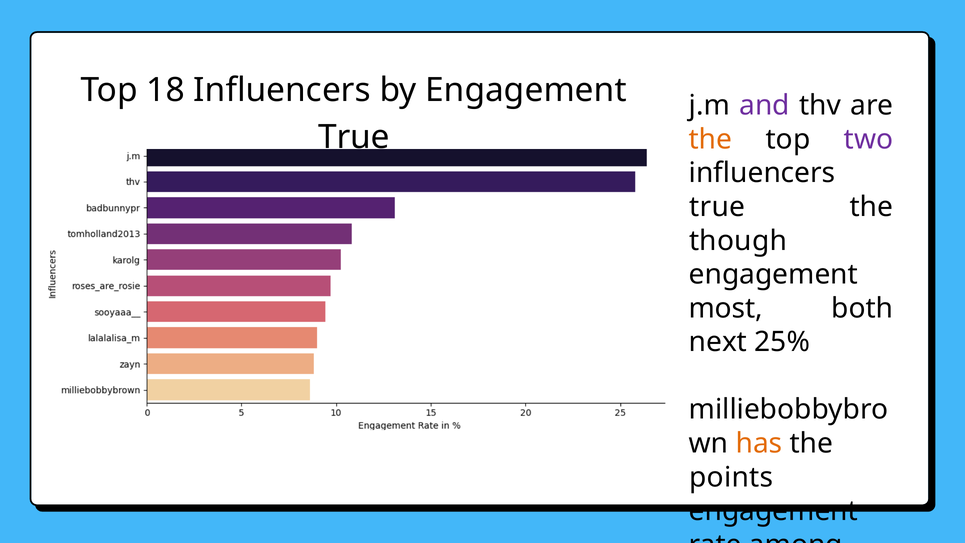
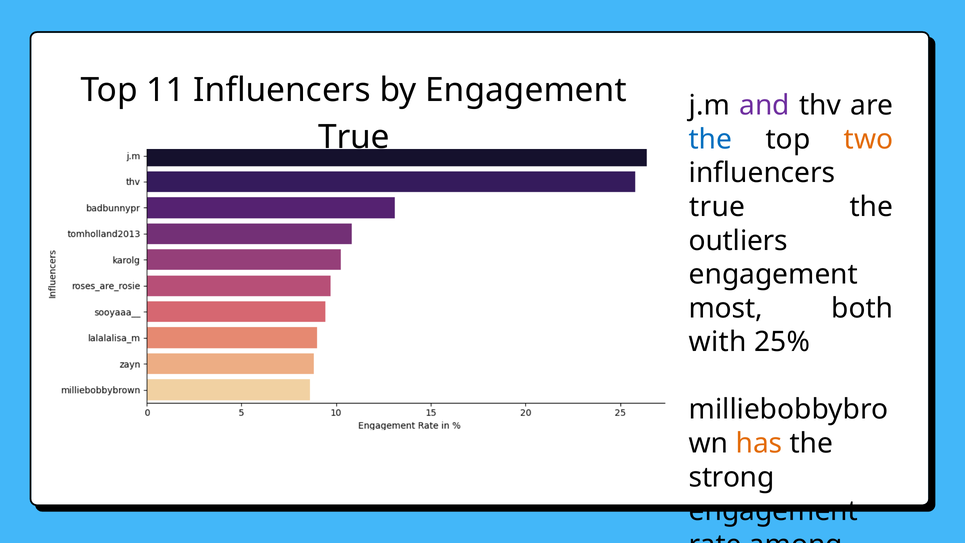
18: 18 -> 11
the at (711, 139) colour: orange -> blue
two colour: purple -> orange
though: though -> outliers
next: next -> with
points: points -> strong
